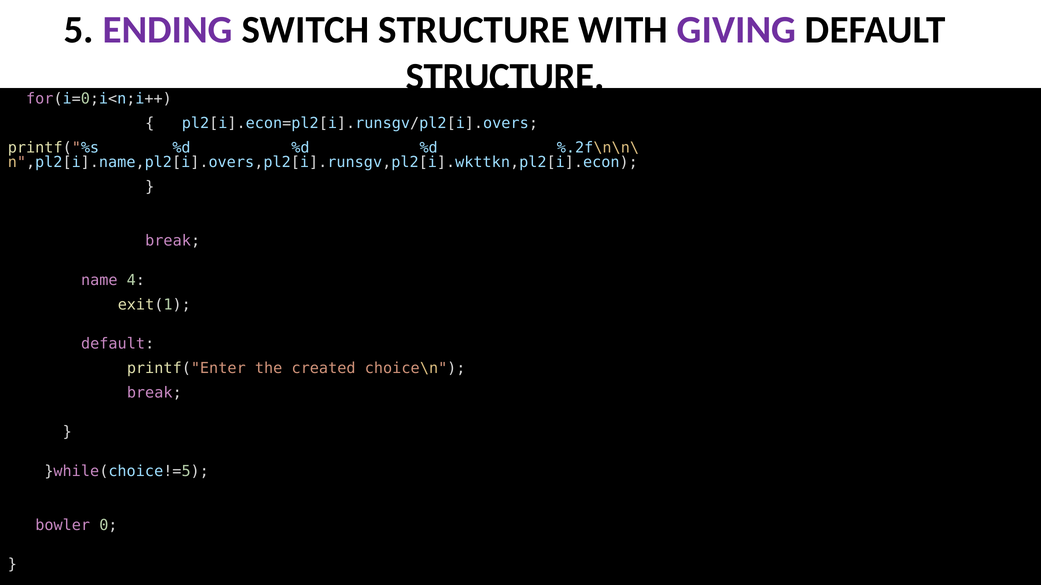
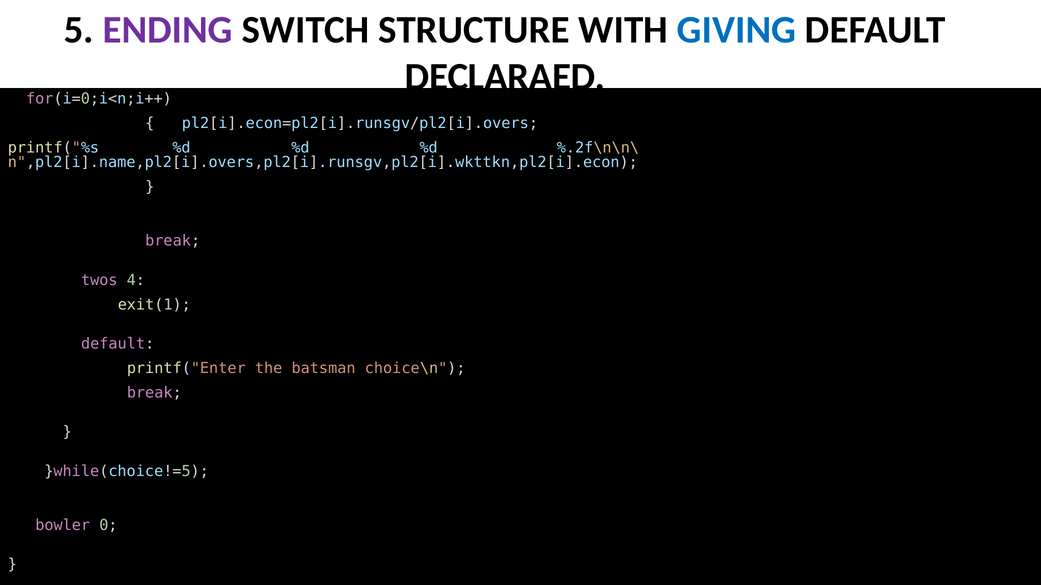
GIVING colour: purple -> blue
STRUCTURE at (505, 77): STRUCTURE -> DECLARAED
name: name -> twos
created: created -> batsman
